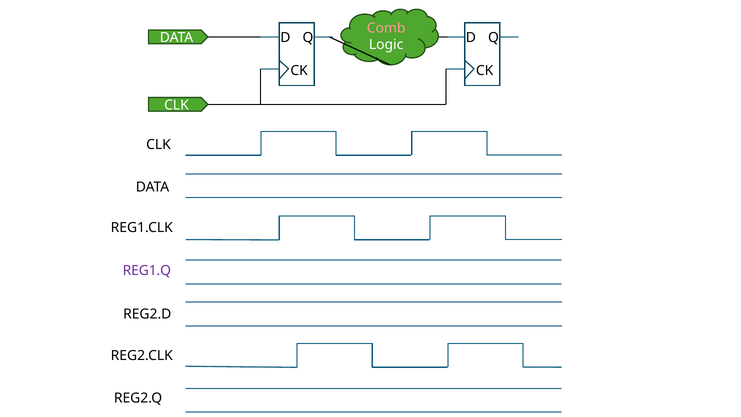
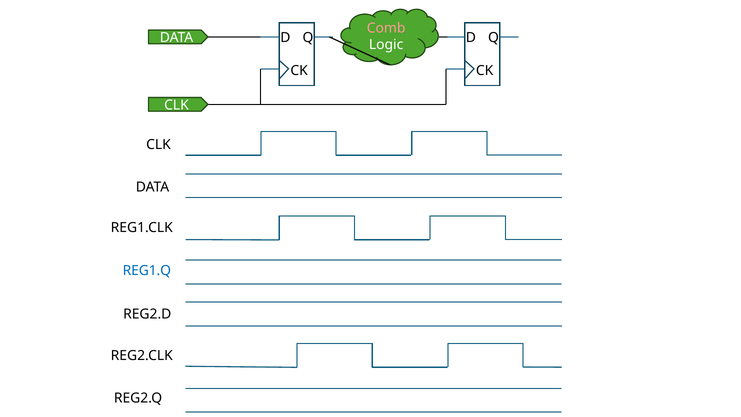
REG1.Q colour: purple -> blue
